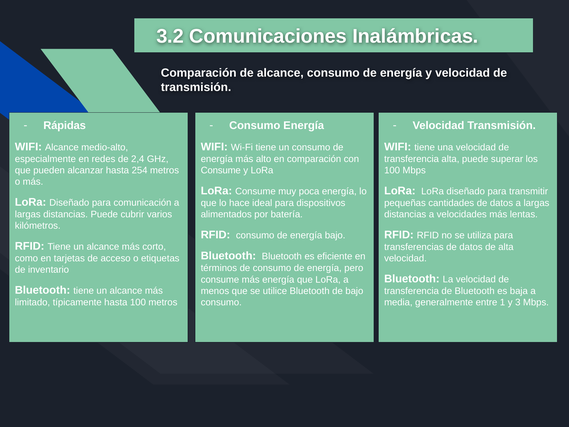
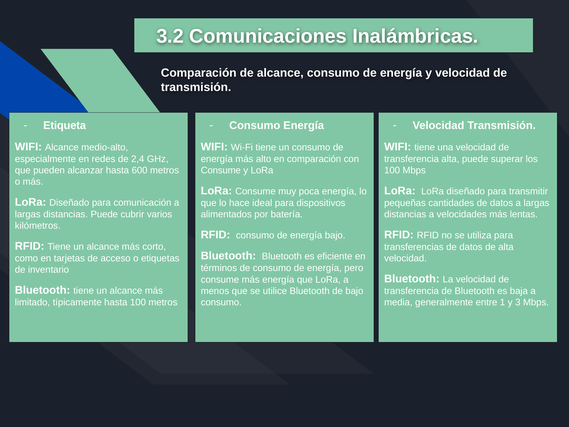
Rápidas: Rápidas -> Etiqueta
254: 254 -> 600
